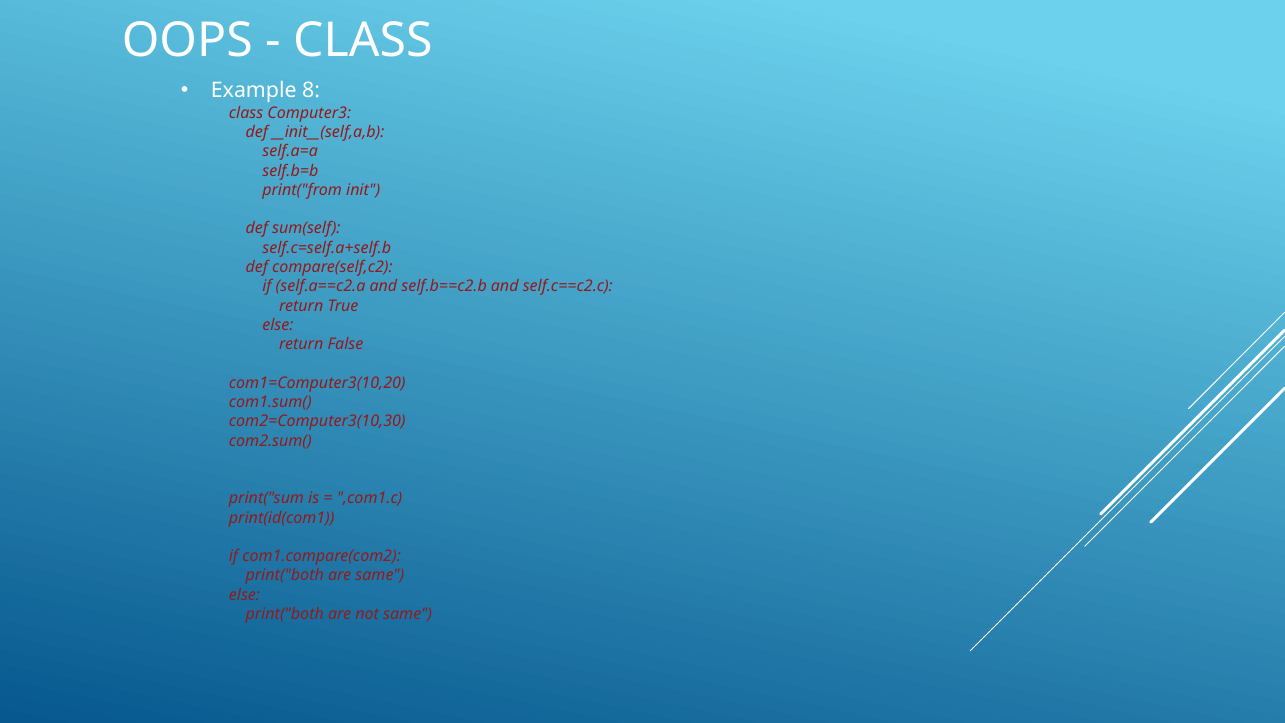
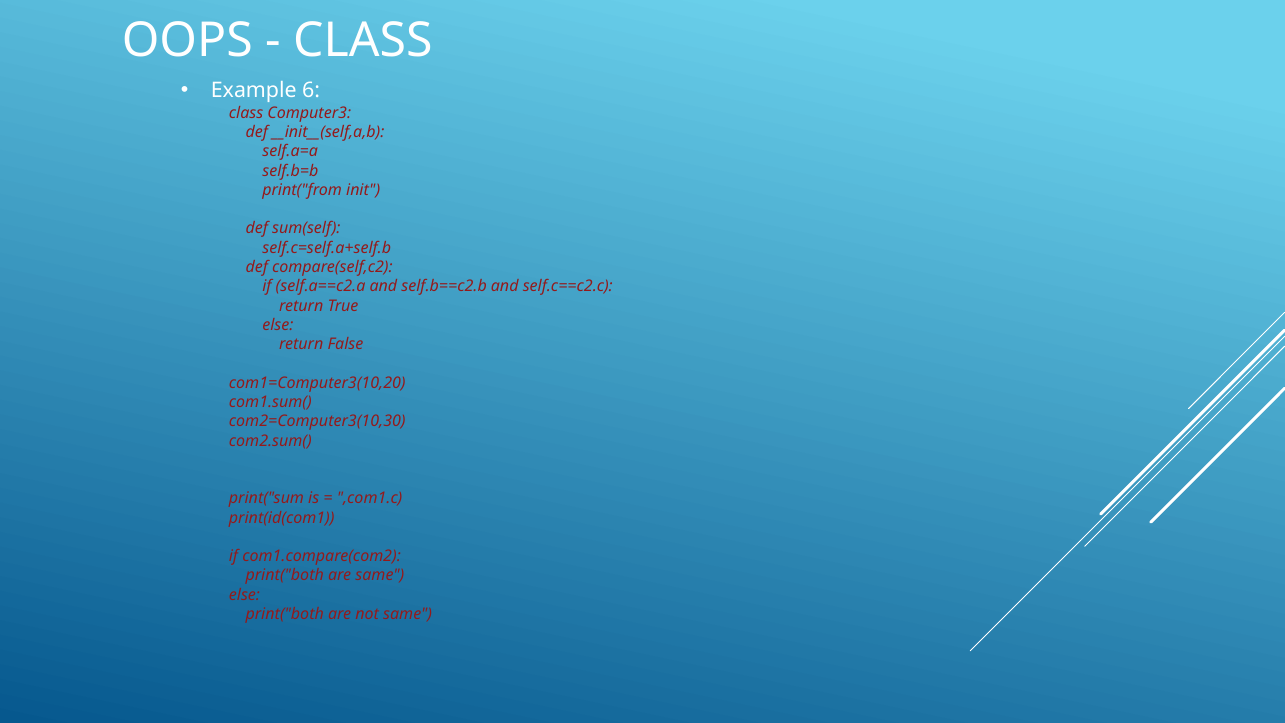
8: 8 -> 6
